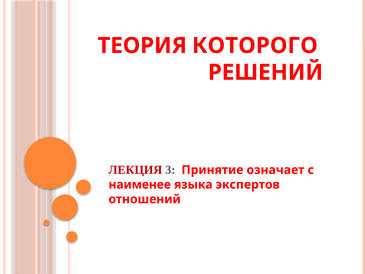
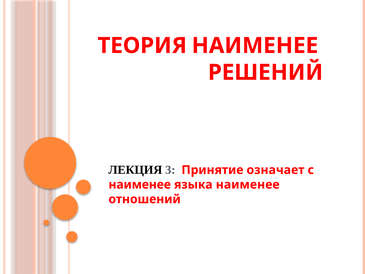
ТЕОРИЯ КОТОРОГО: КОТОРОГО -> НАИМЕНЕЕ
ЛЕКЦИЯ colour: red -> black
языка экспертов: экспертов -> наименее
